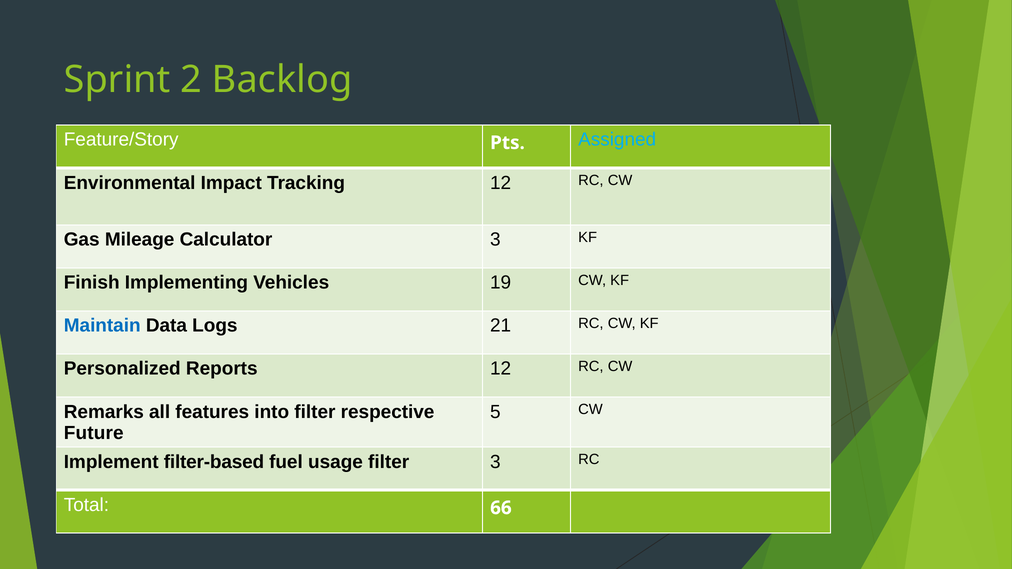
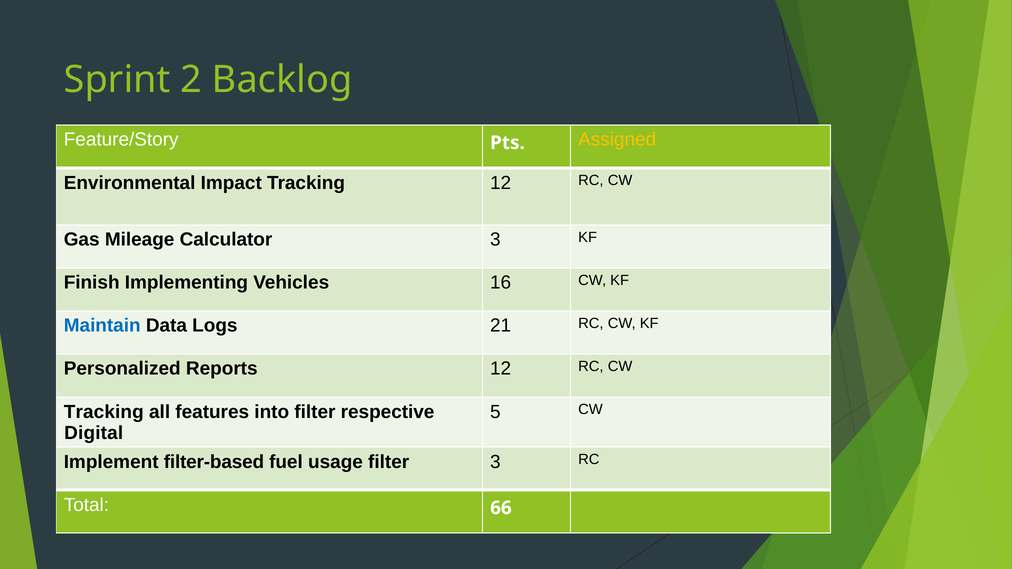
Assigned colour: light blue -> yellow
19: 19 -> 16
Remarks at (104, 412): Remarks -> Tracking
Future: Future -> Digital
